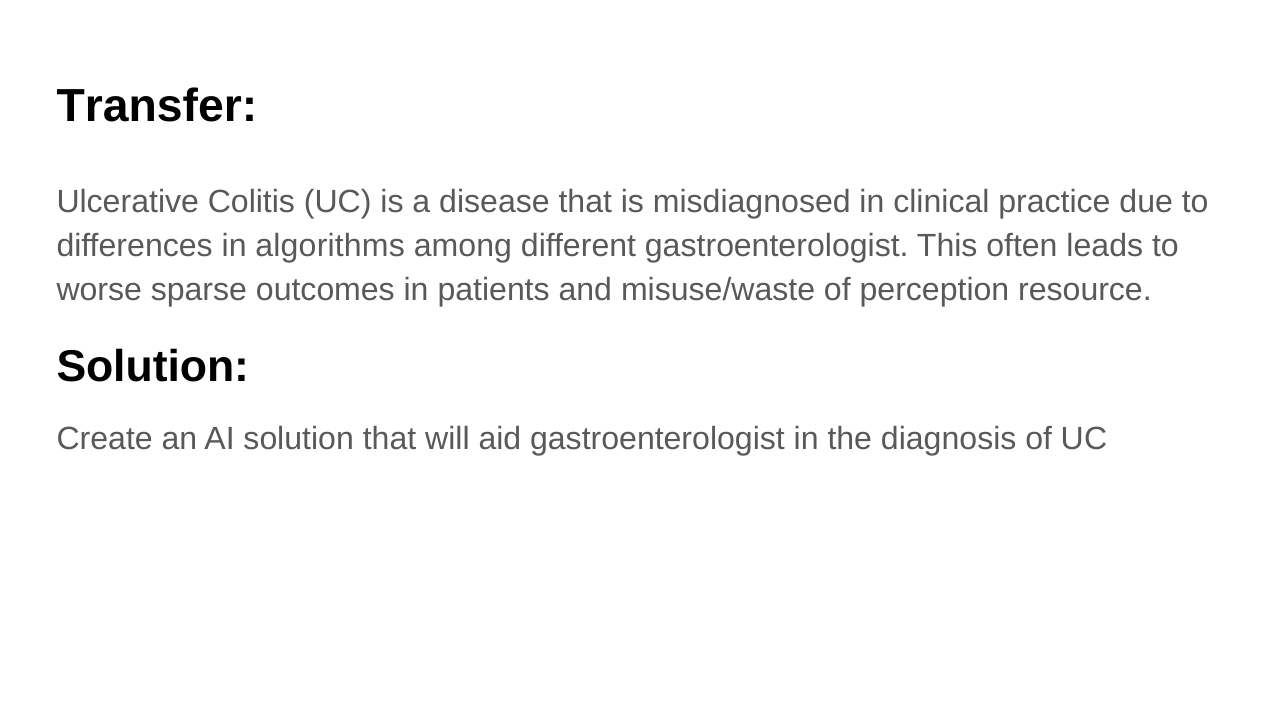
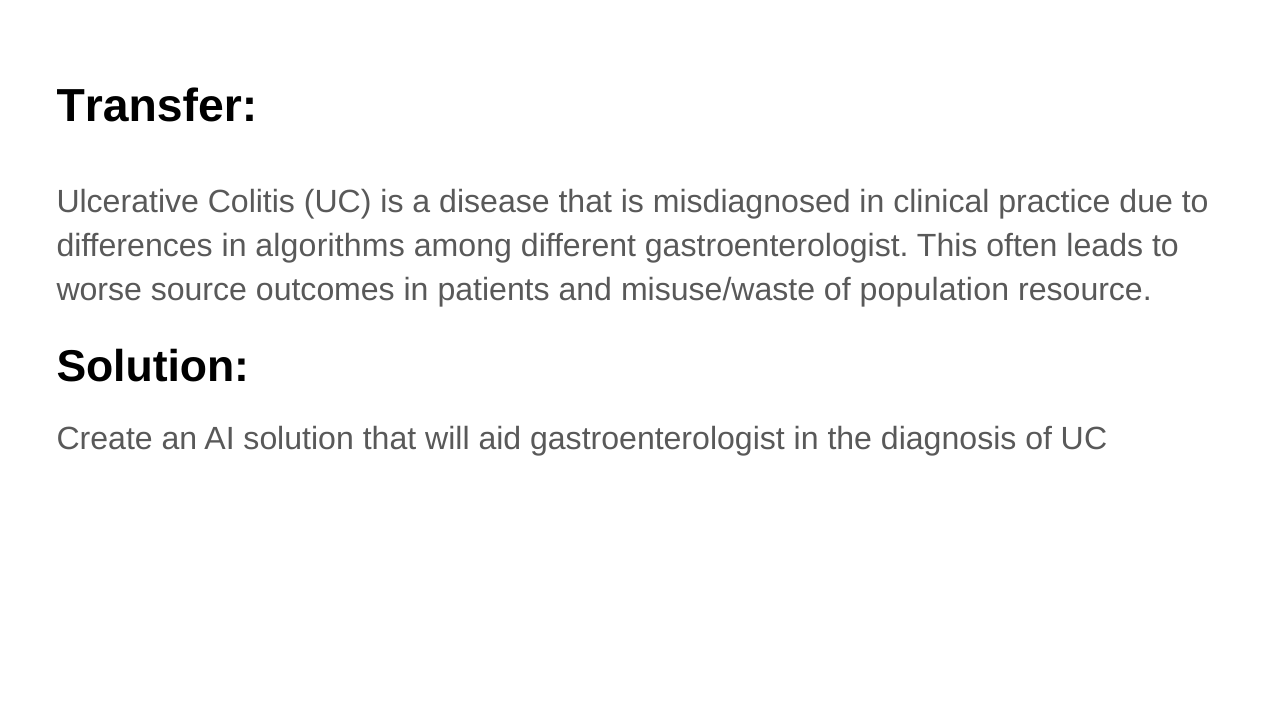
sparse: sparse -> source
perception: perception -> population
